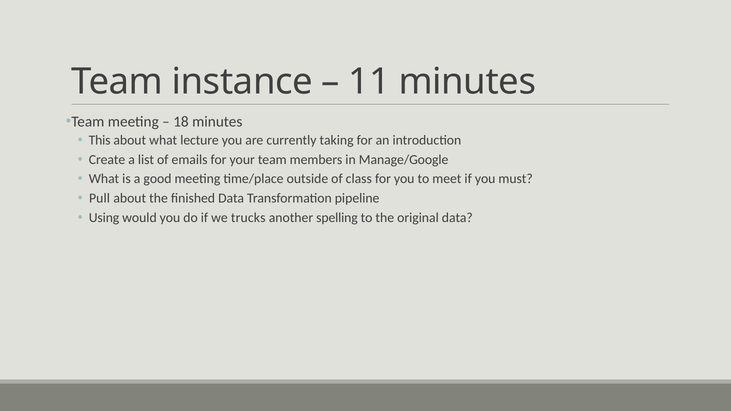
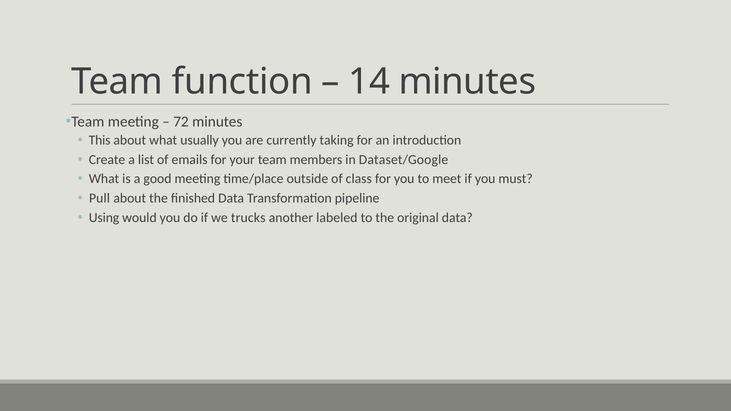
instance: instance -> function
11: 11 -> 14
18: 18 -> 72
lecture: lecture -> usually
Manage/Google: Manage/Google -> Dataset/Google
spelling: spelling -> labeled
